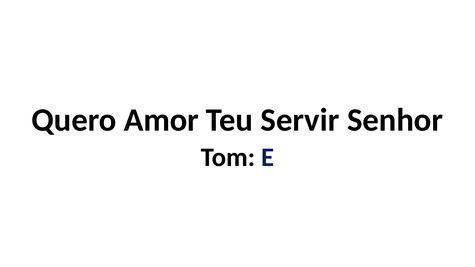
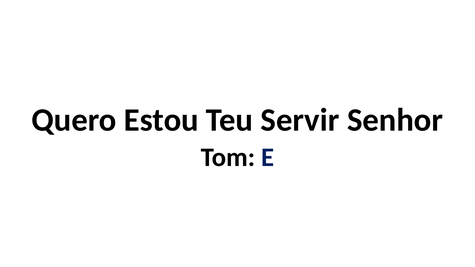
Amor: Amor -> Estou
